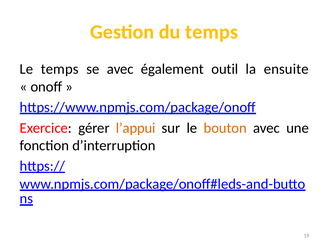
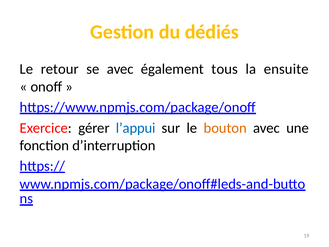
du temps: temps -> dédiés
Le temps: temps -> retour
outil: outil -> tous
l’appui colour: orange -> blue
